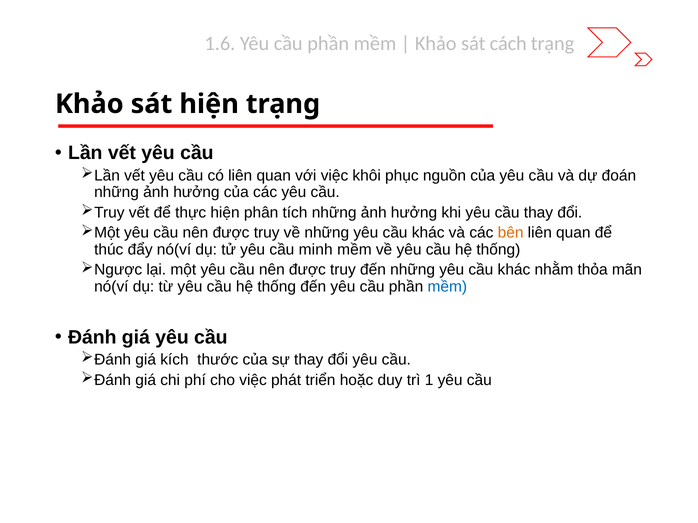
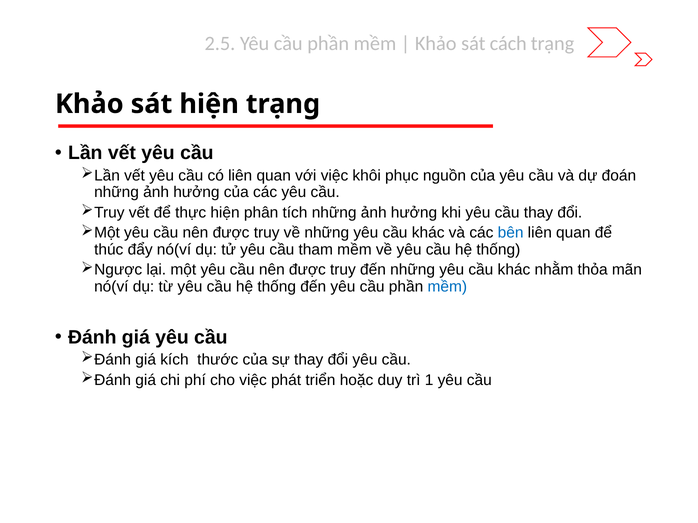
1.6: 1.6 -> 2.5
bên colour: orange -> blue
minh: minh -> tham
